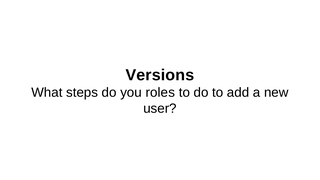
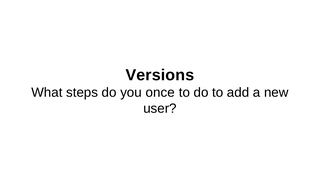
roles: roles -> once
